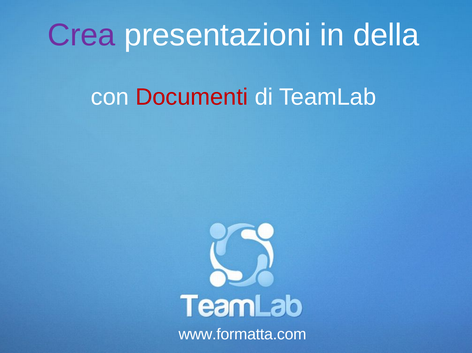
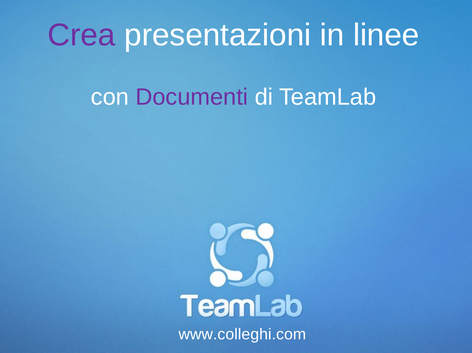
della: della -> linee
Documenti colour: red -> purple
www.formatta.com: www.formatta.com -> www.colleghi.com
